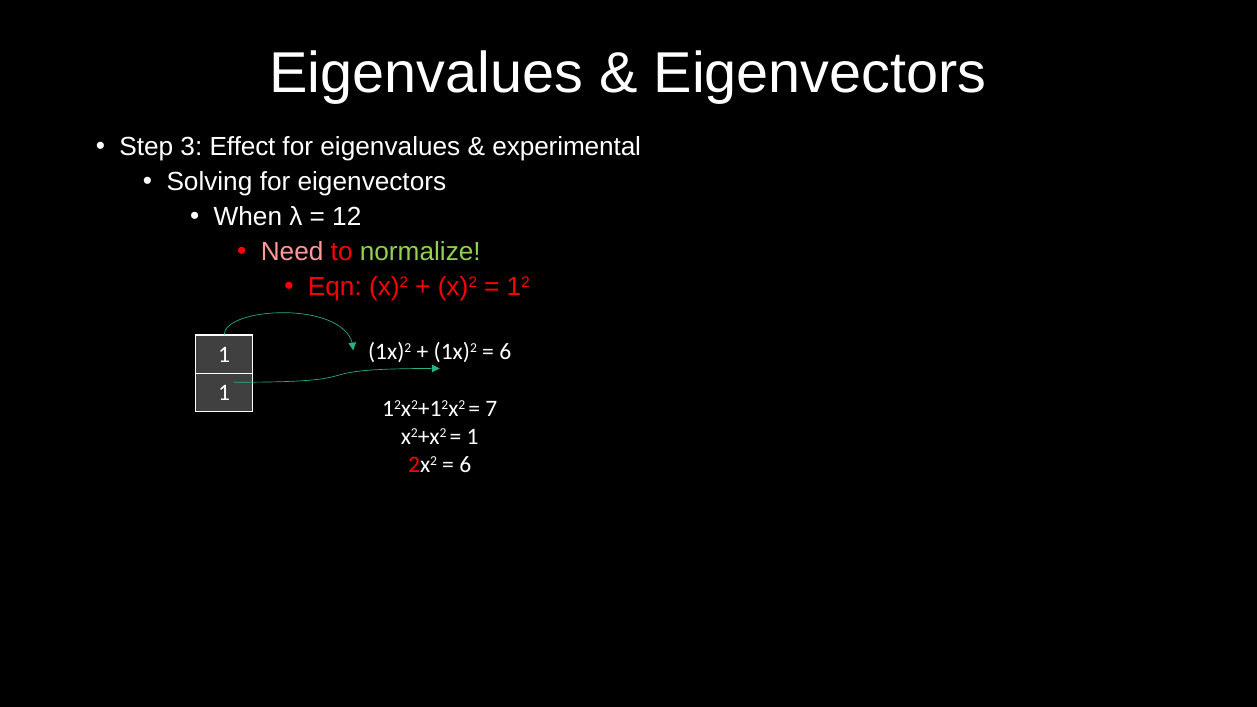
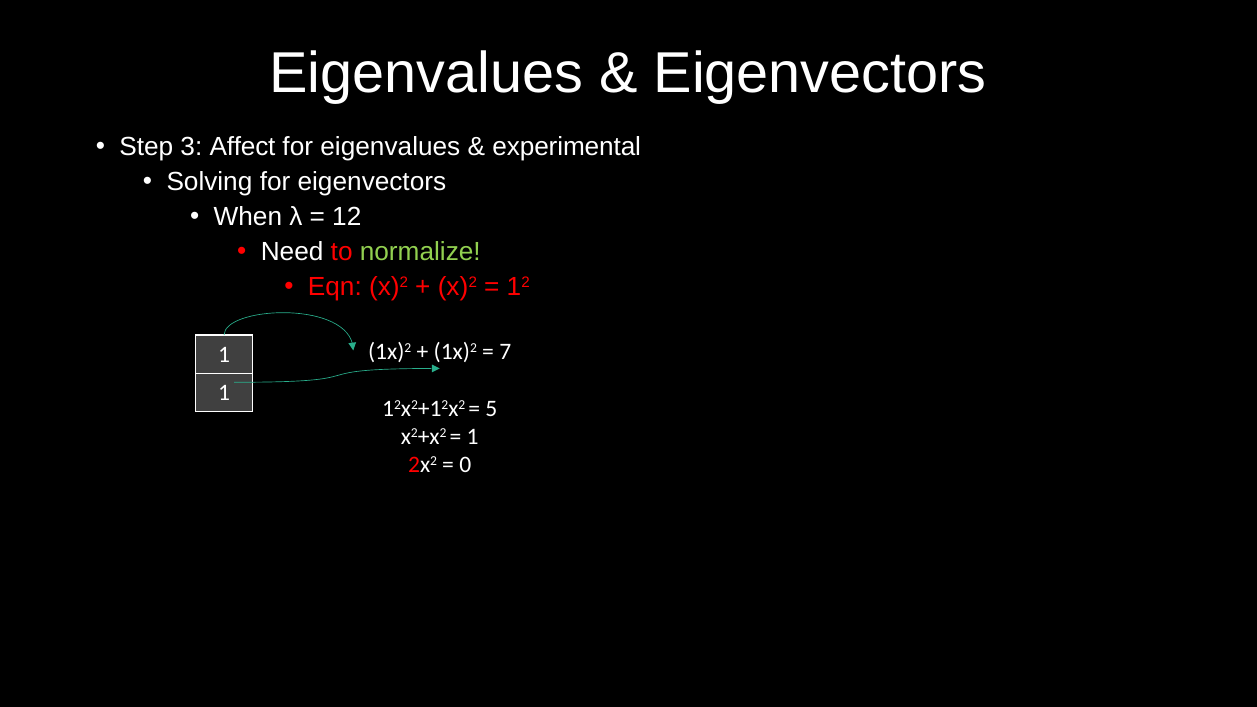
Effect: Effect -> Affect
Need colour: pink -> white
6 at (505, 352): 6 -> 7
7: 7 -> 5
6 at (465, 465): 6 -> 0
